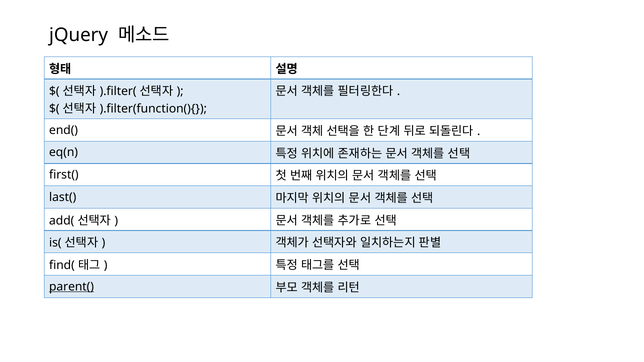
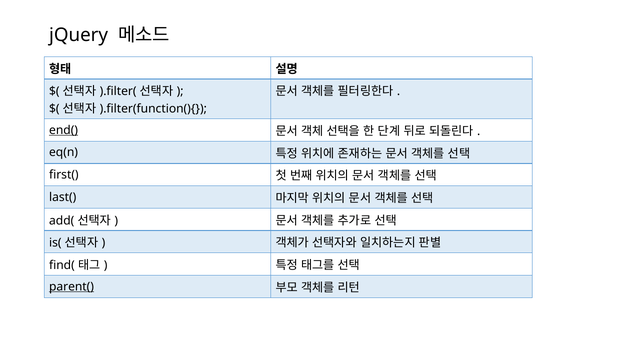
end( underline: none -> present
